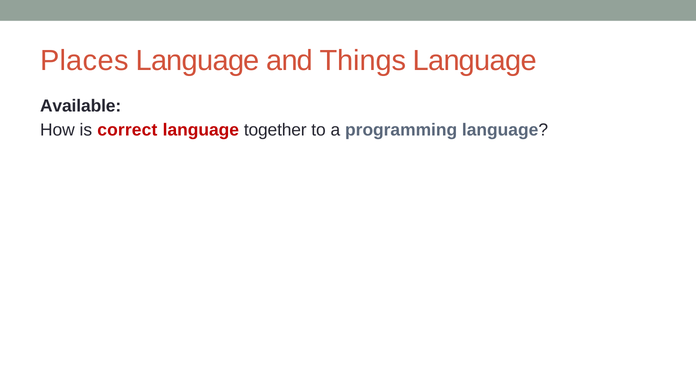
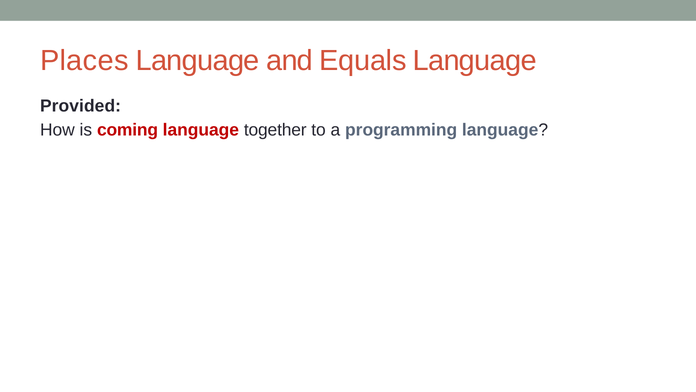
Things: Things -> Equals
Available: Available -> Provided
correct: correct -> coming
